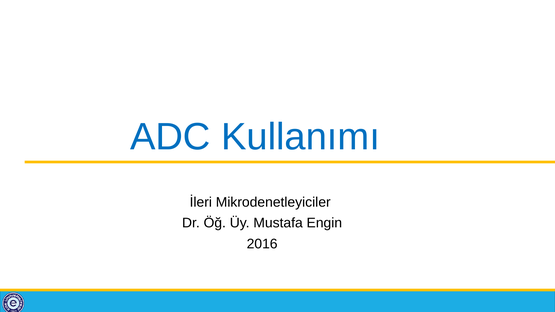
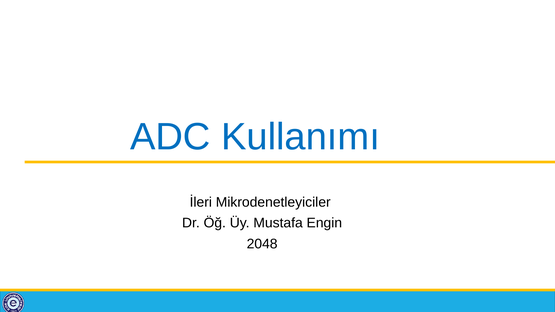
2016: 2016 -> 2048
